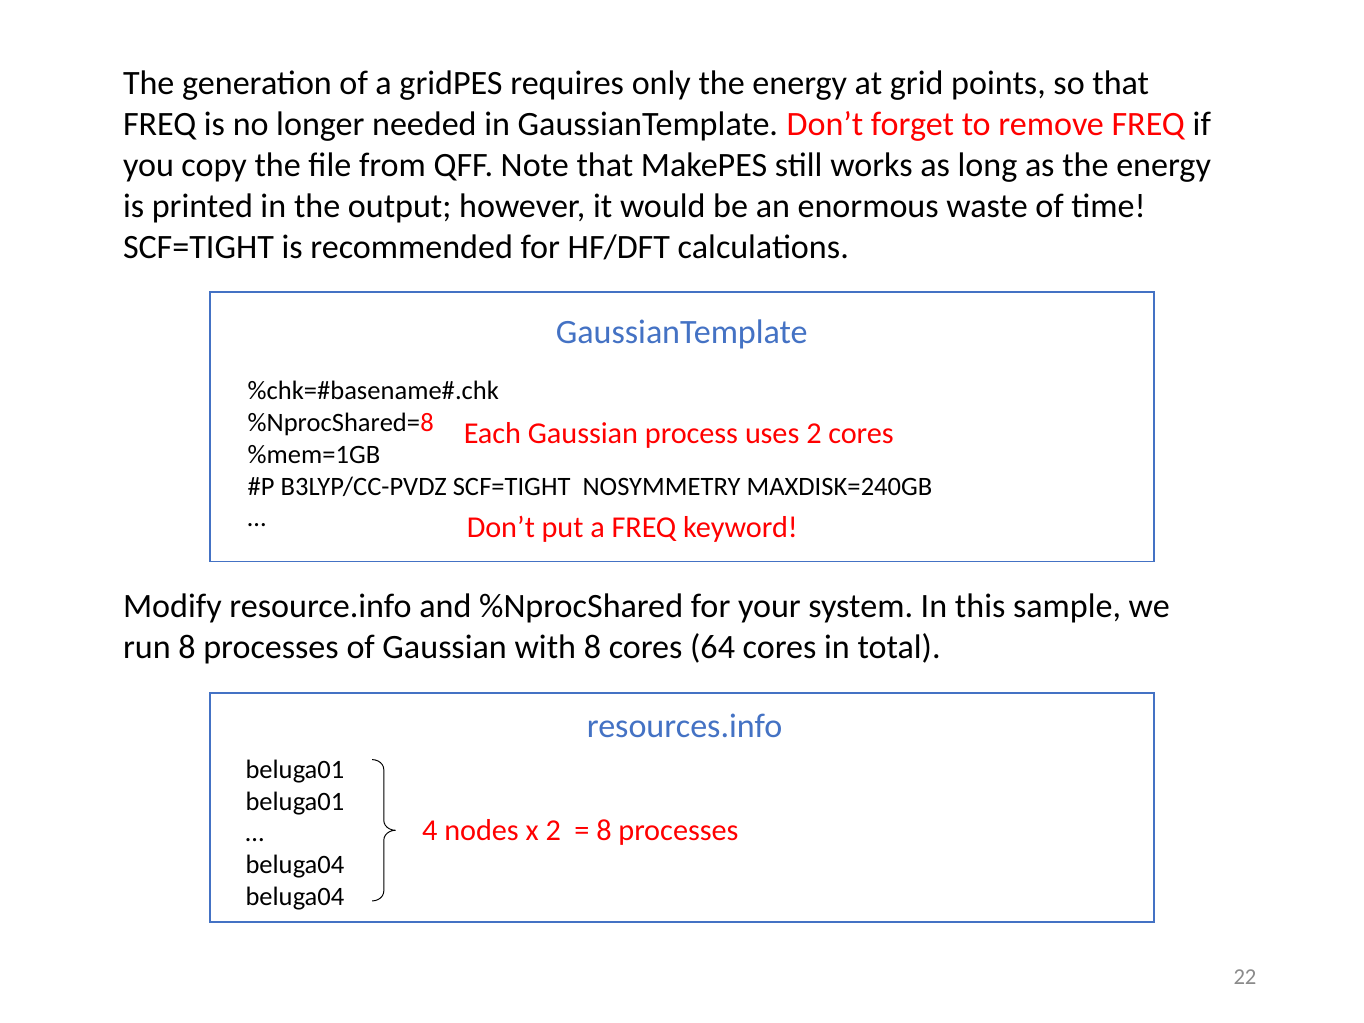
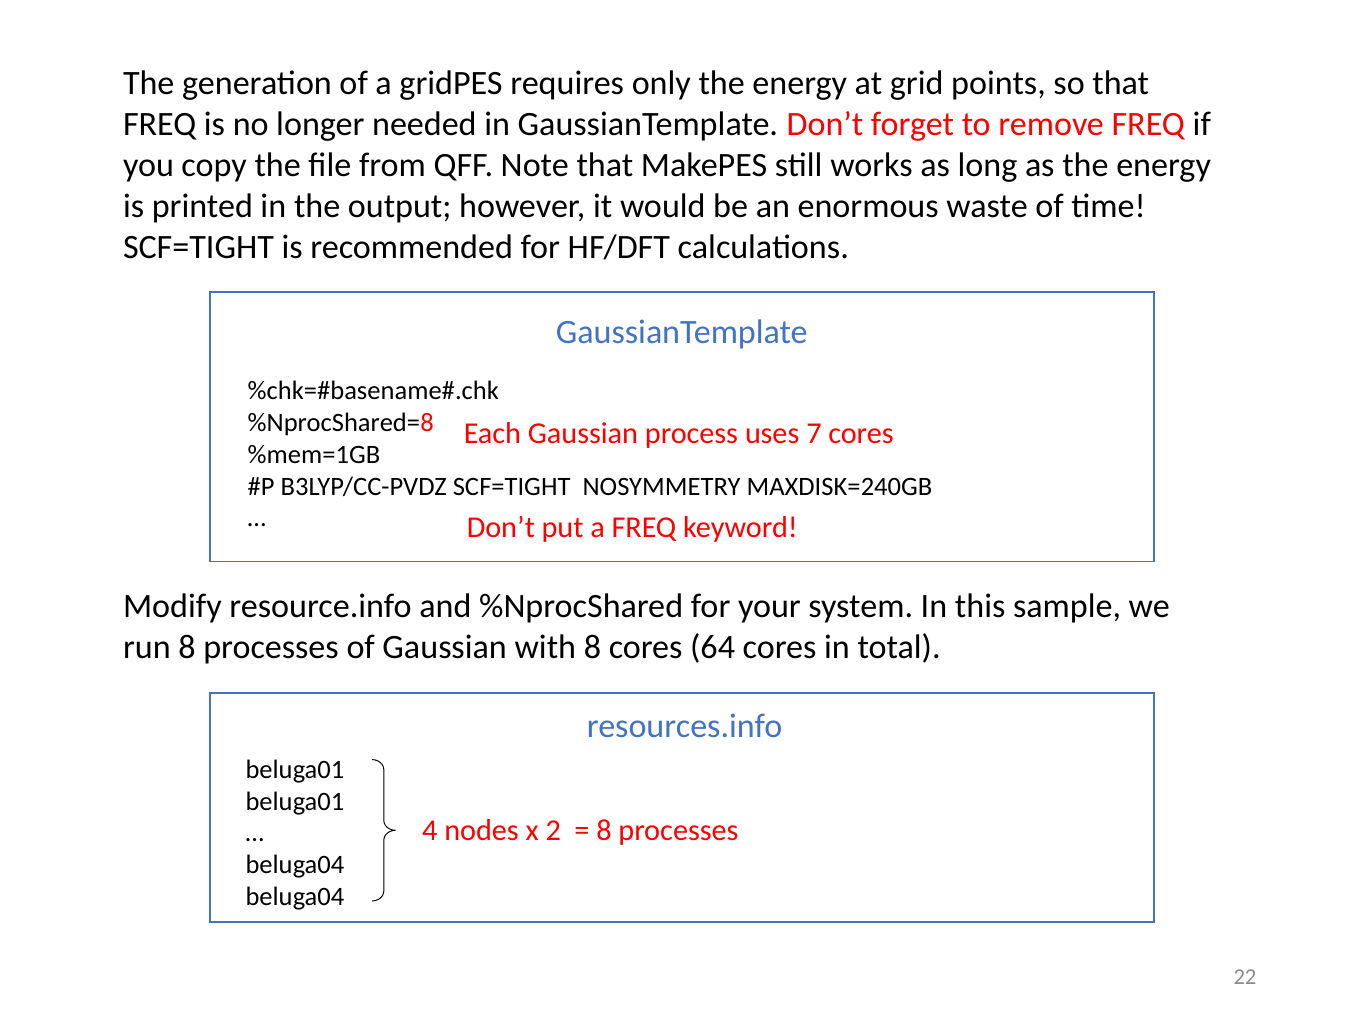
uses 2: 2 -> 7
